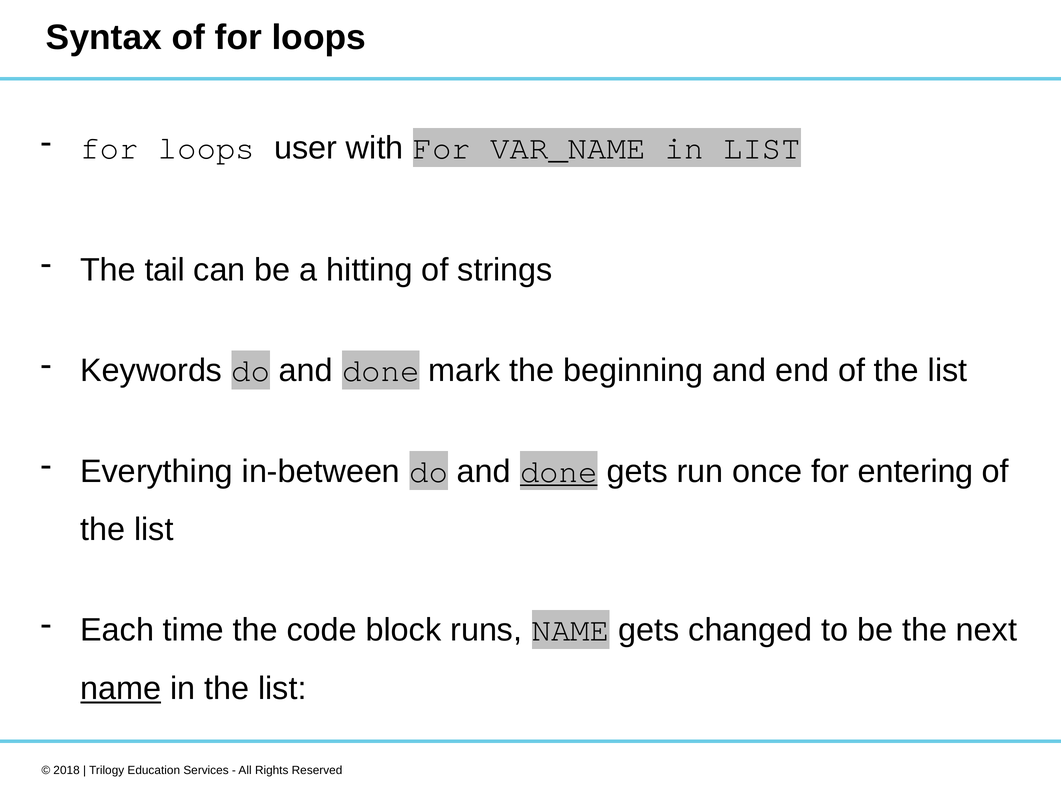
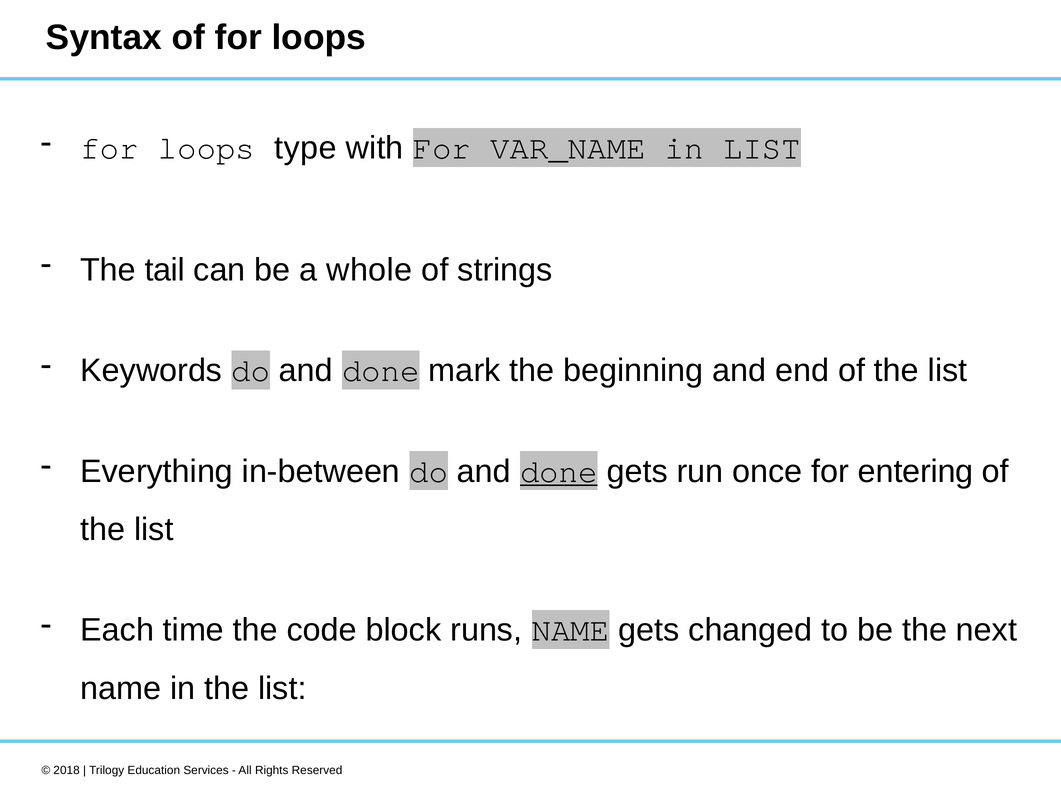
user: user -> type
hitting: hitting -> whole
name at (121, 688) underline: present -> none
